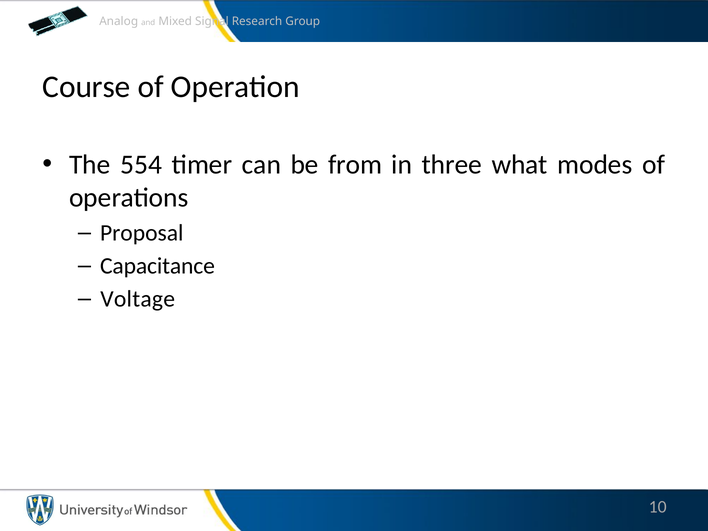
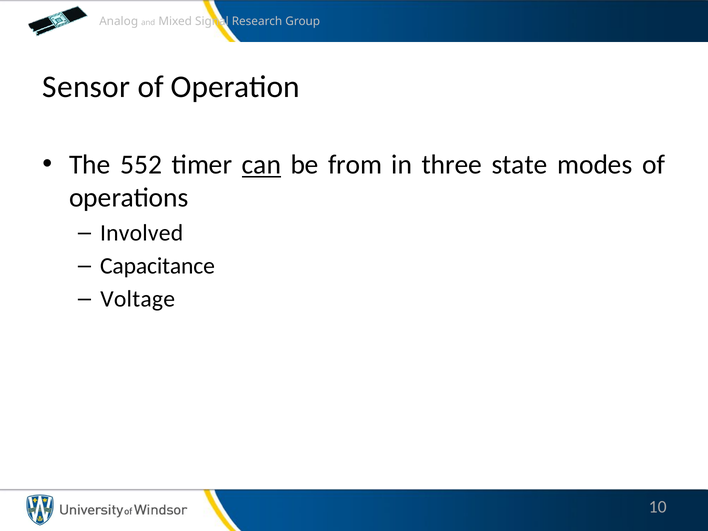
Course: Course -> Sensor
554: 554 -> 552
can underline: none -> present
what: what -> state
Proposal: Proposal -> Involved
